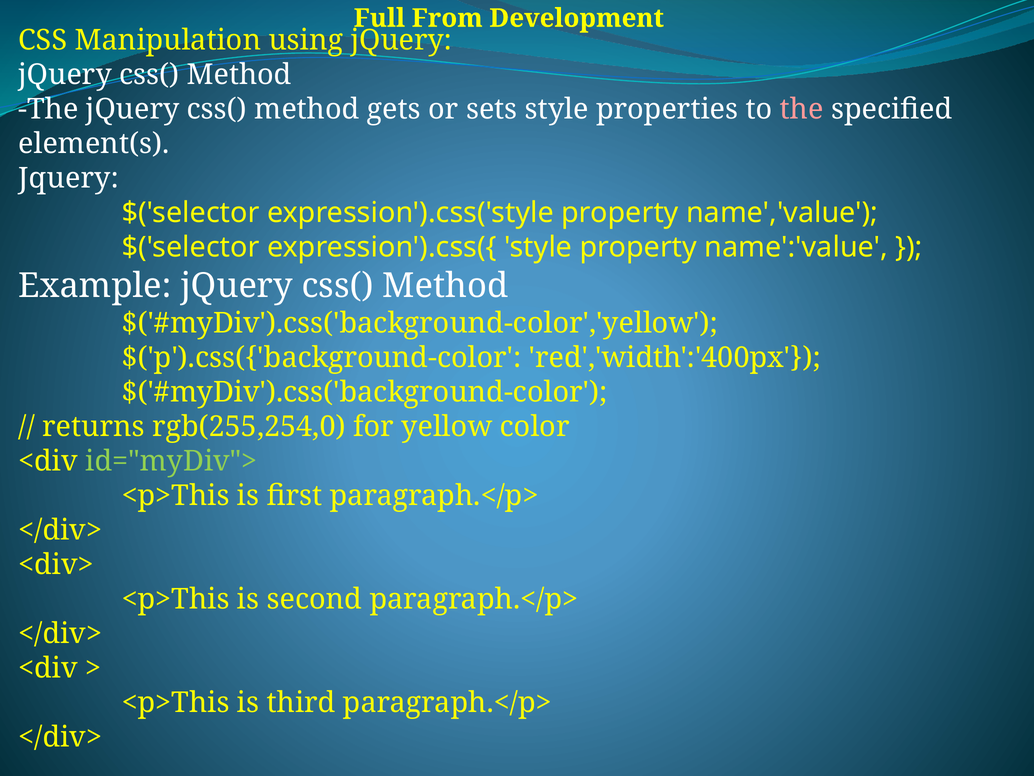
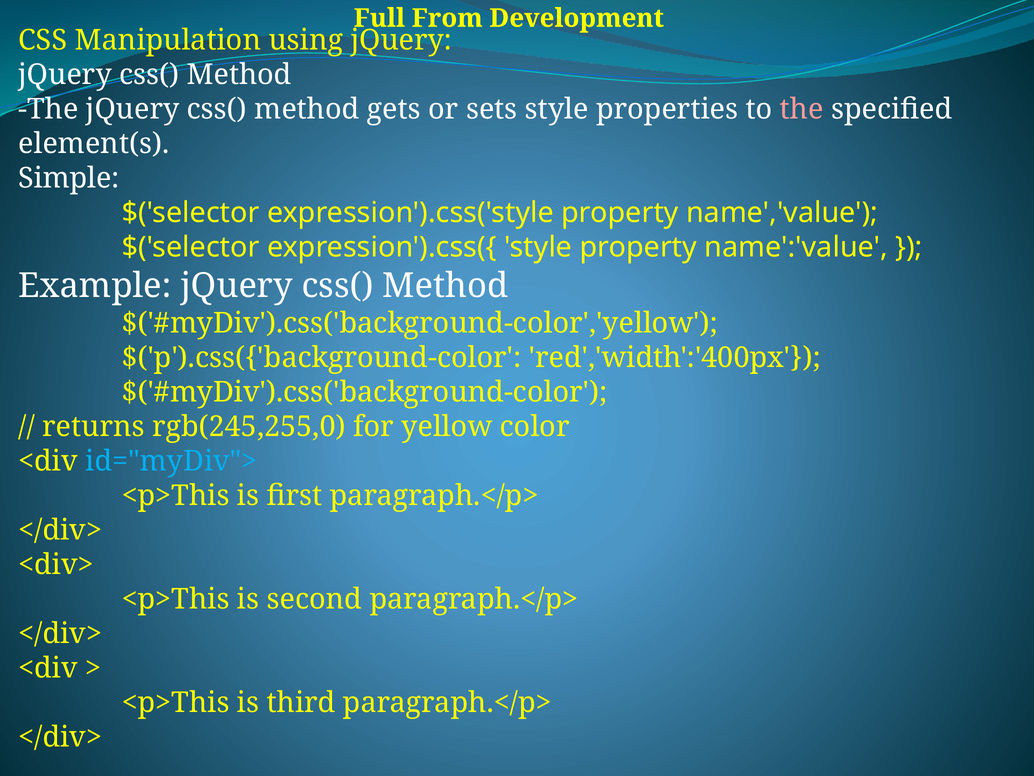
Jquery at (69, 178): Jquery -> Simple
rgb(255,254,0: rgb(255,254,0 -> rgb(245,255,0
id="myDiv"> colour: light green -> light blue
